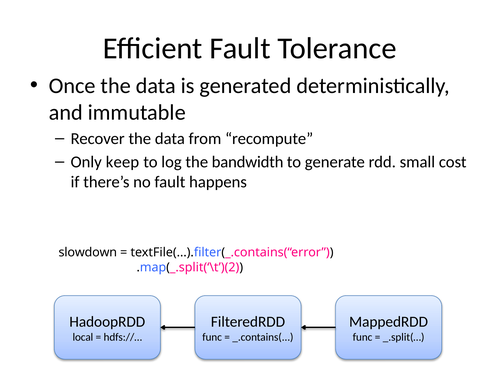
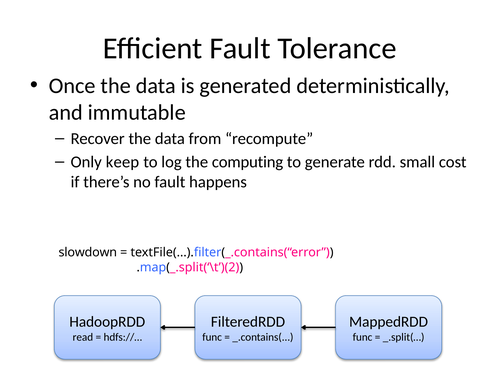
bandwidth: bandwidth -> computing
local: local -> read
